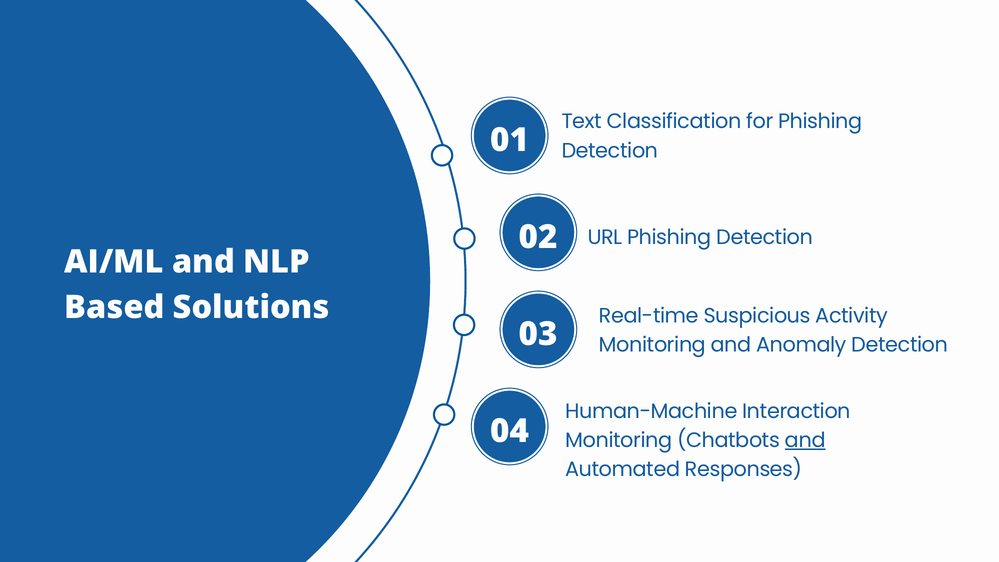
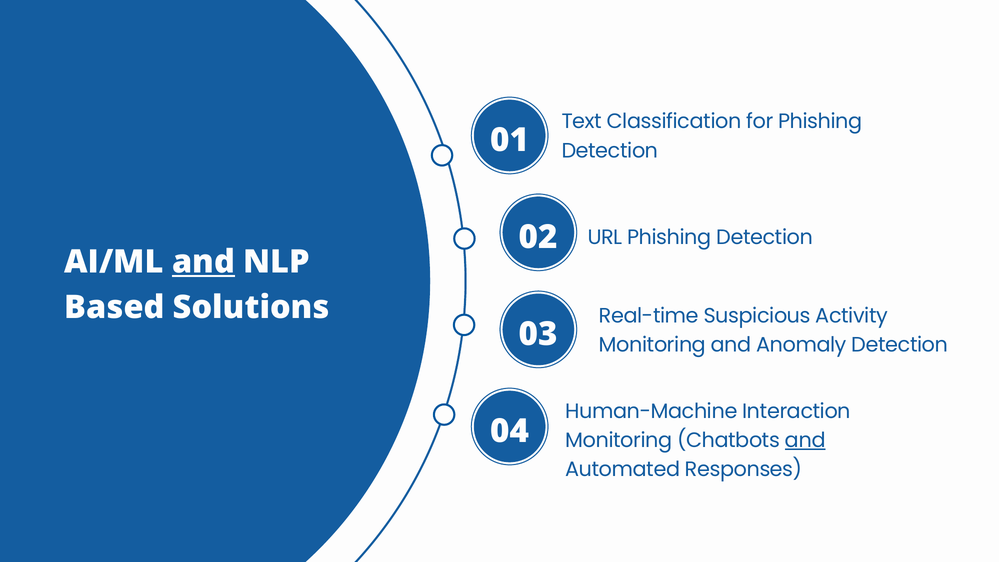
and at (204, 262) underline: none -> present
